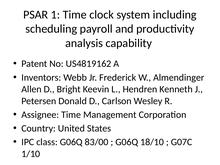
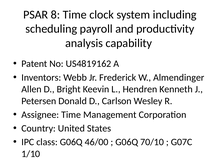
1: 1 -> 8
83/00: 83/00 -> 46/00
18/10: 18/10 -> 70/10
